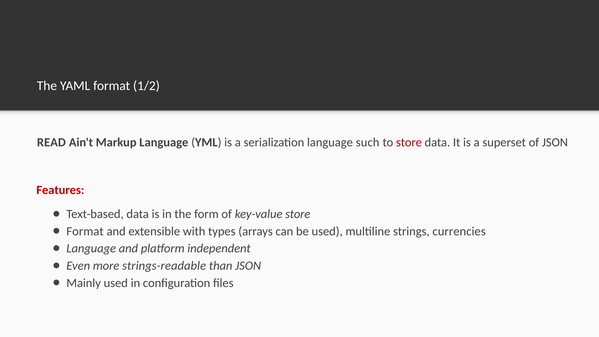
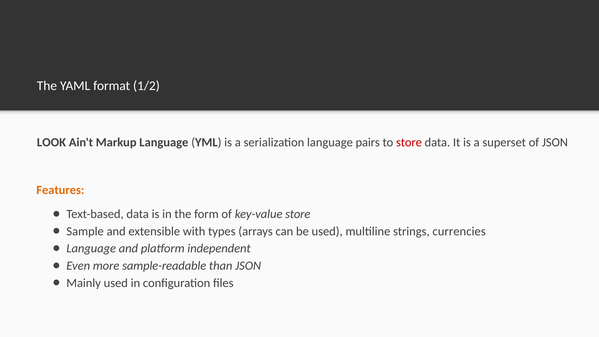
READ: READ -> LOOK
such: such -> pairs
Features colour: red -> orange
Format at (85, 231): Format -> Sample
strings-readable: strings-readable -> sample-readable
